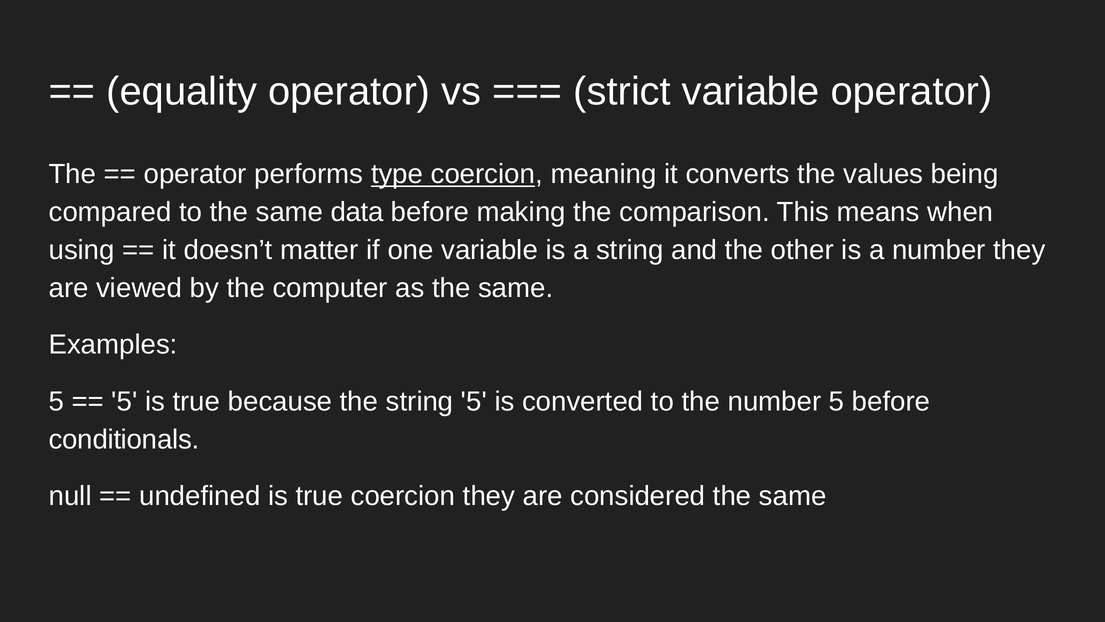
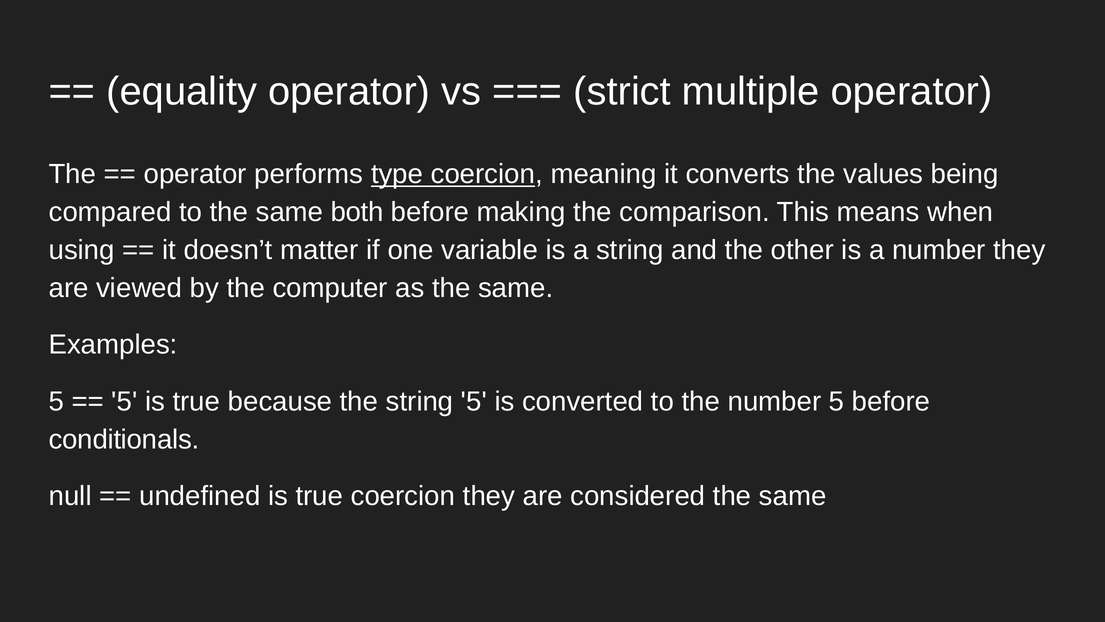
strict variable: variable -> multiple
data: data -> both
